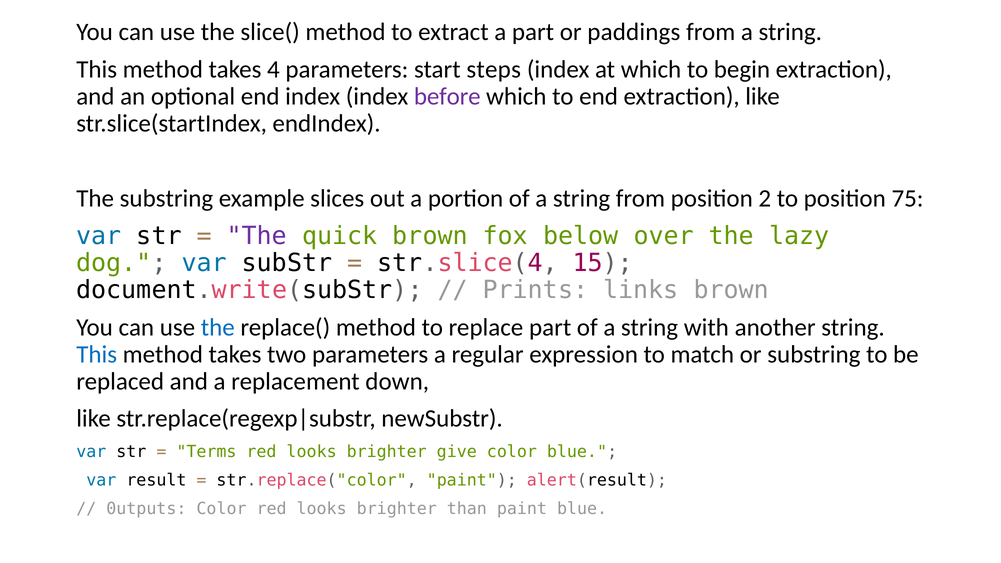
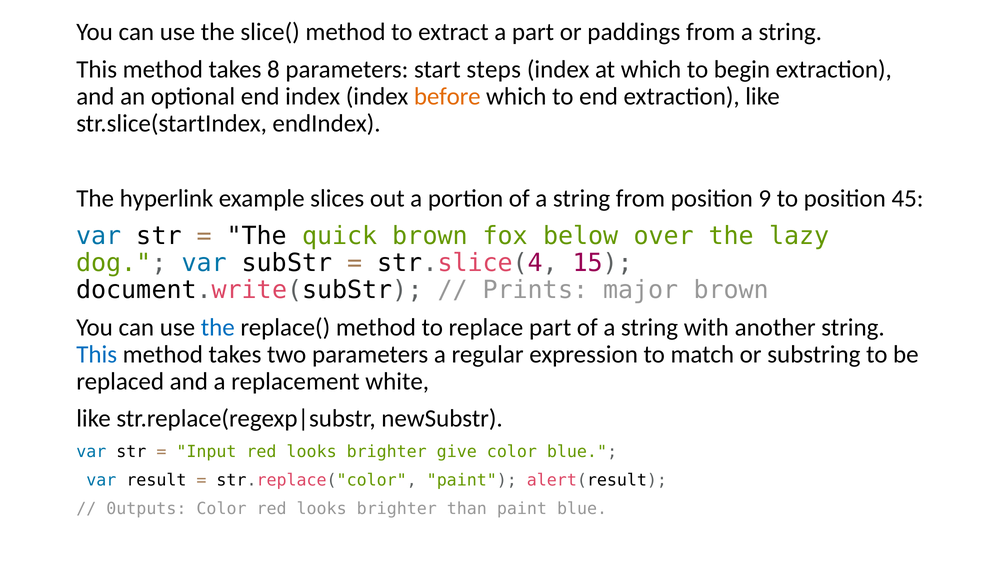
4: 4 -> 8
before colour: purple -> orange
The substring: substring -> hyperlink
2: 2 -> 9
75: 75 -> 45
The at (257, 236) colour: purple -> black
links: links -> major
down: down -> white
Terms: Terms -> Input
